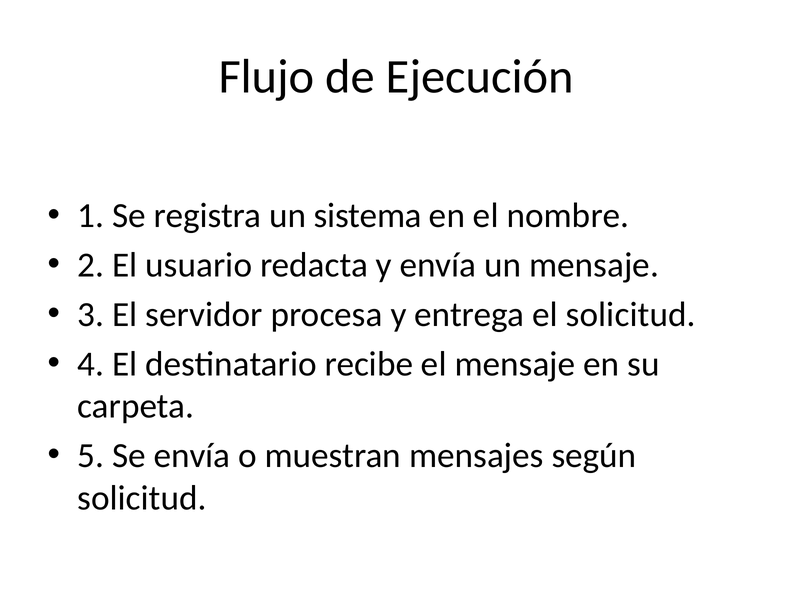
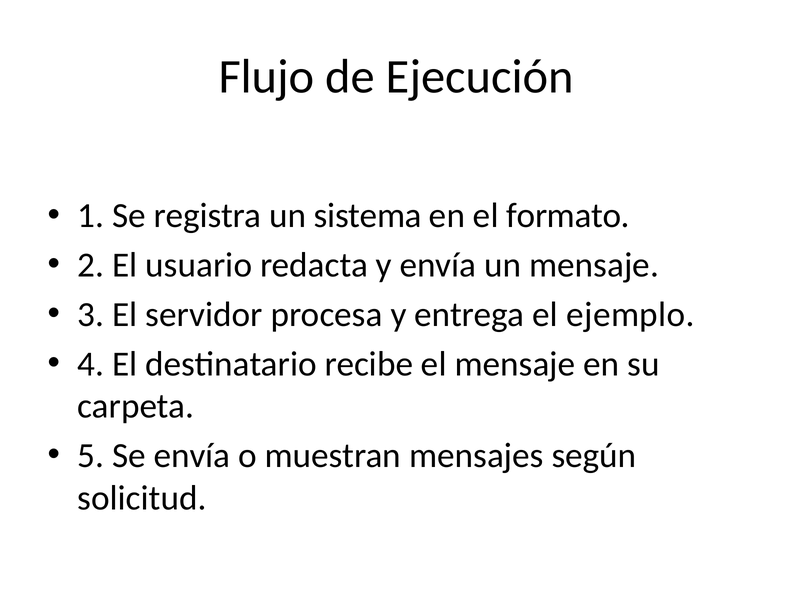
nombre: nombre -> formato
el solicitud: solicitud -> ejemplo
